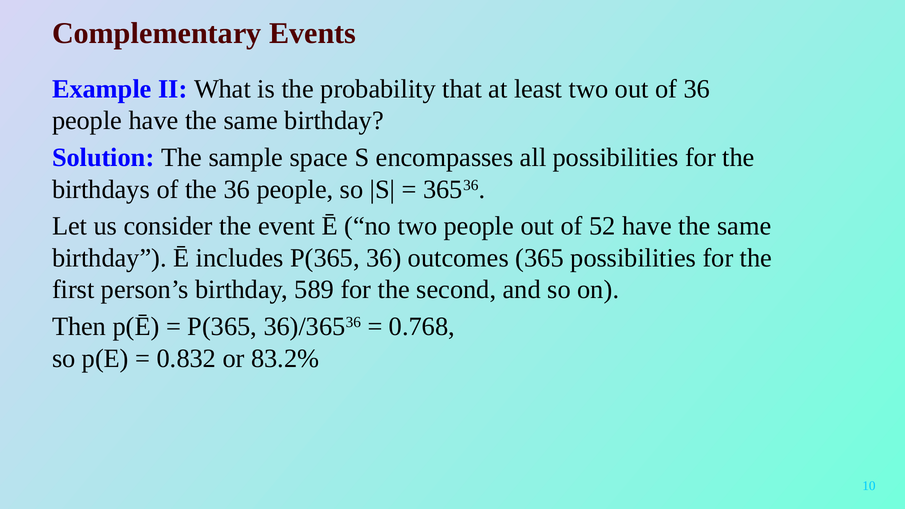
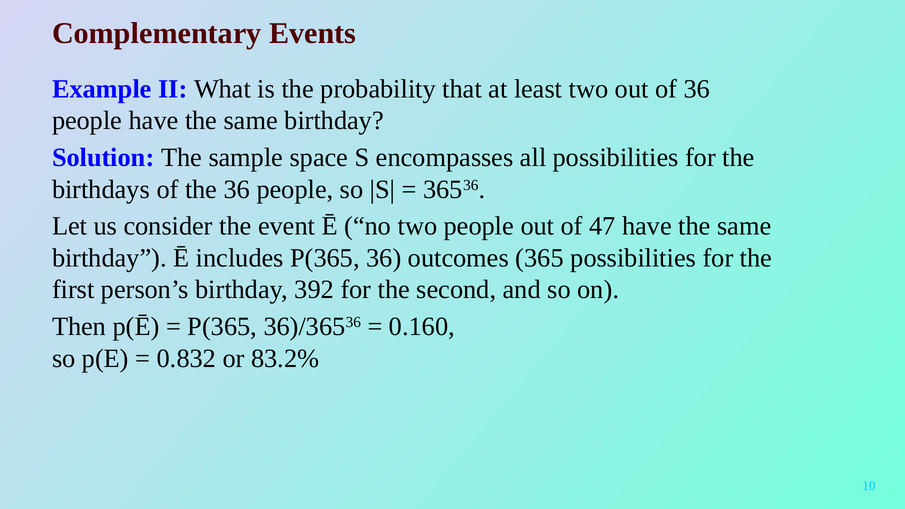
52: 52 -> 47
589: 589 -> 392
0.768: 0.768 -> 0.160
